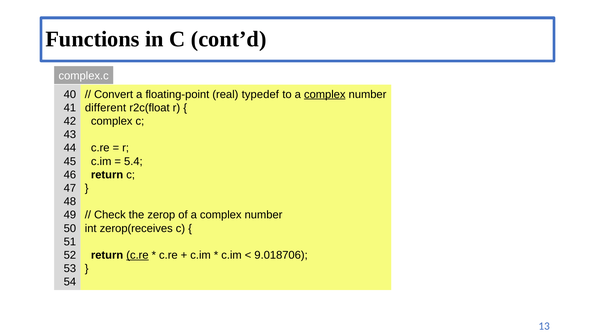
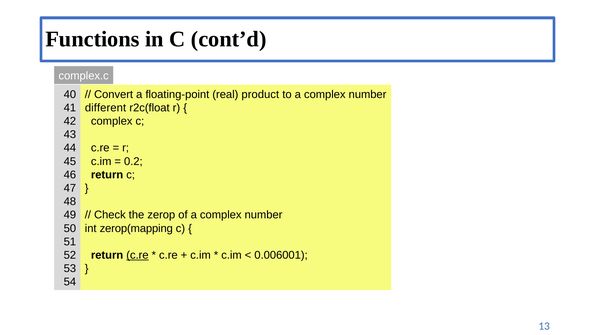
typedef: typedef -> product
complex at (325, 94) underline: present -> none
5.4: 5.4 -> 0.2
zerop(receives: zerop(receives -> zerop(mapping
9.018706: 9.018706 -> 0.006001
